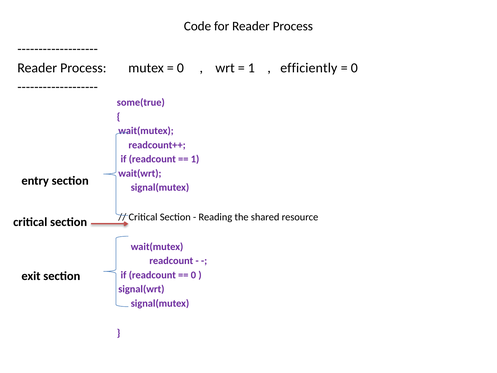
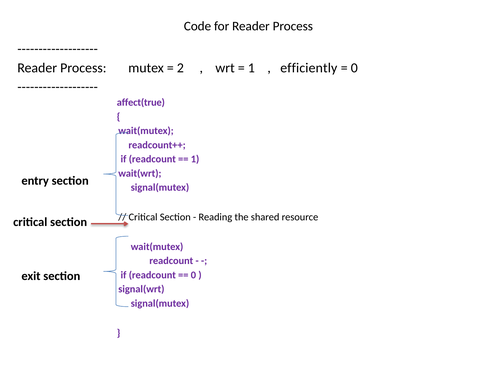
0 at (180, 68): 0 -> 2
some(true: some(true -> affect(true
